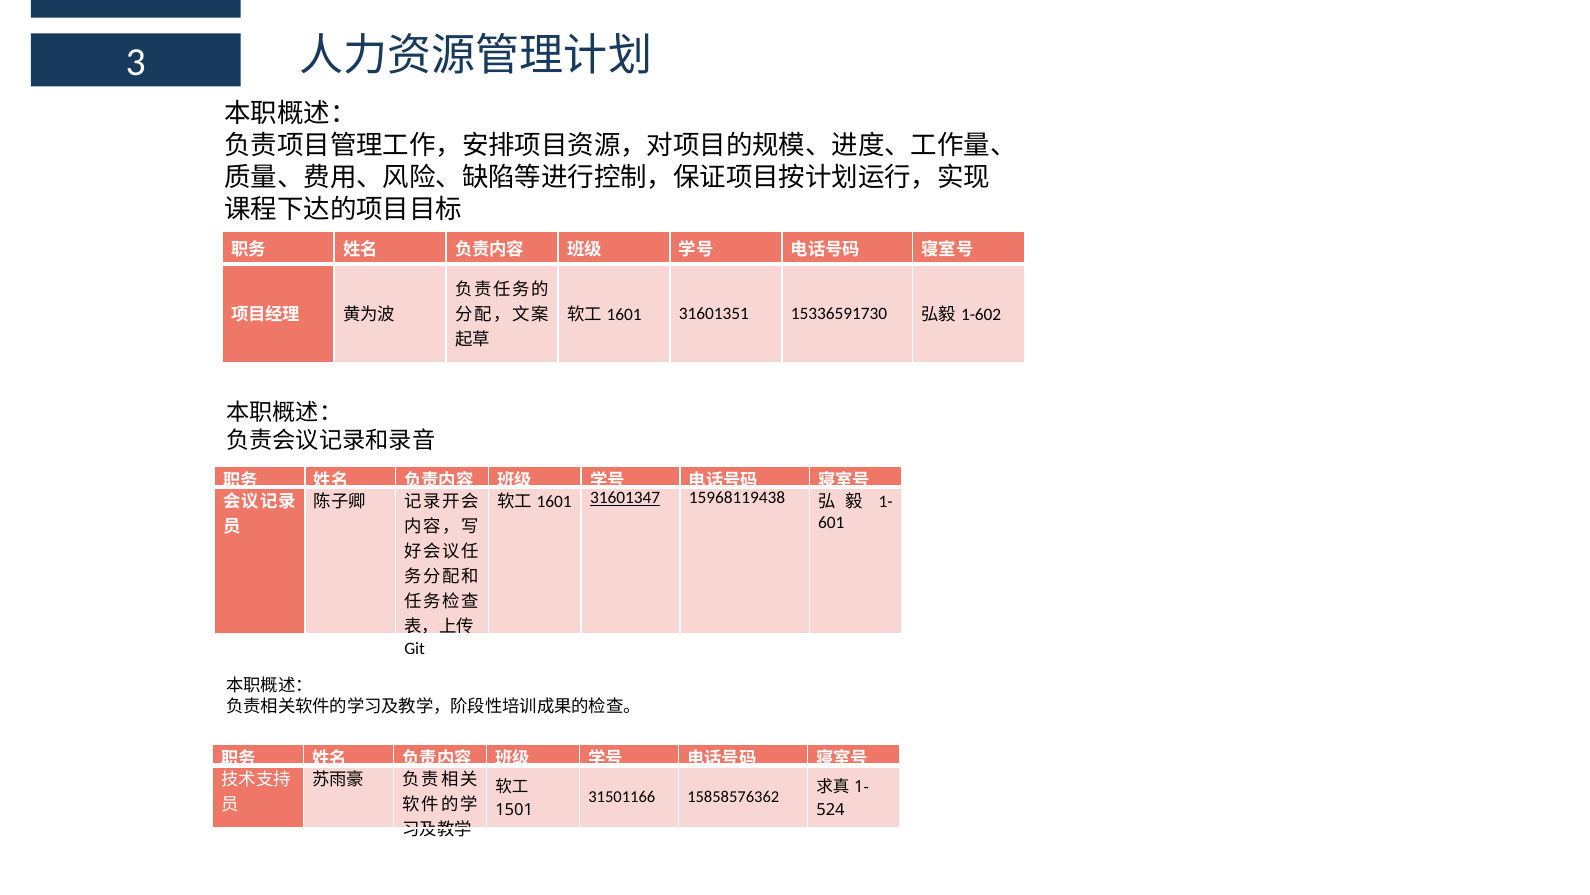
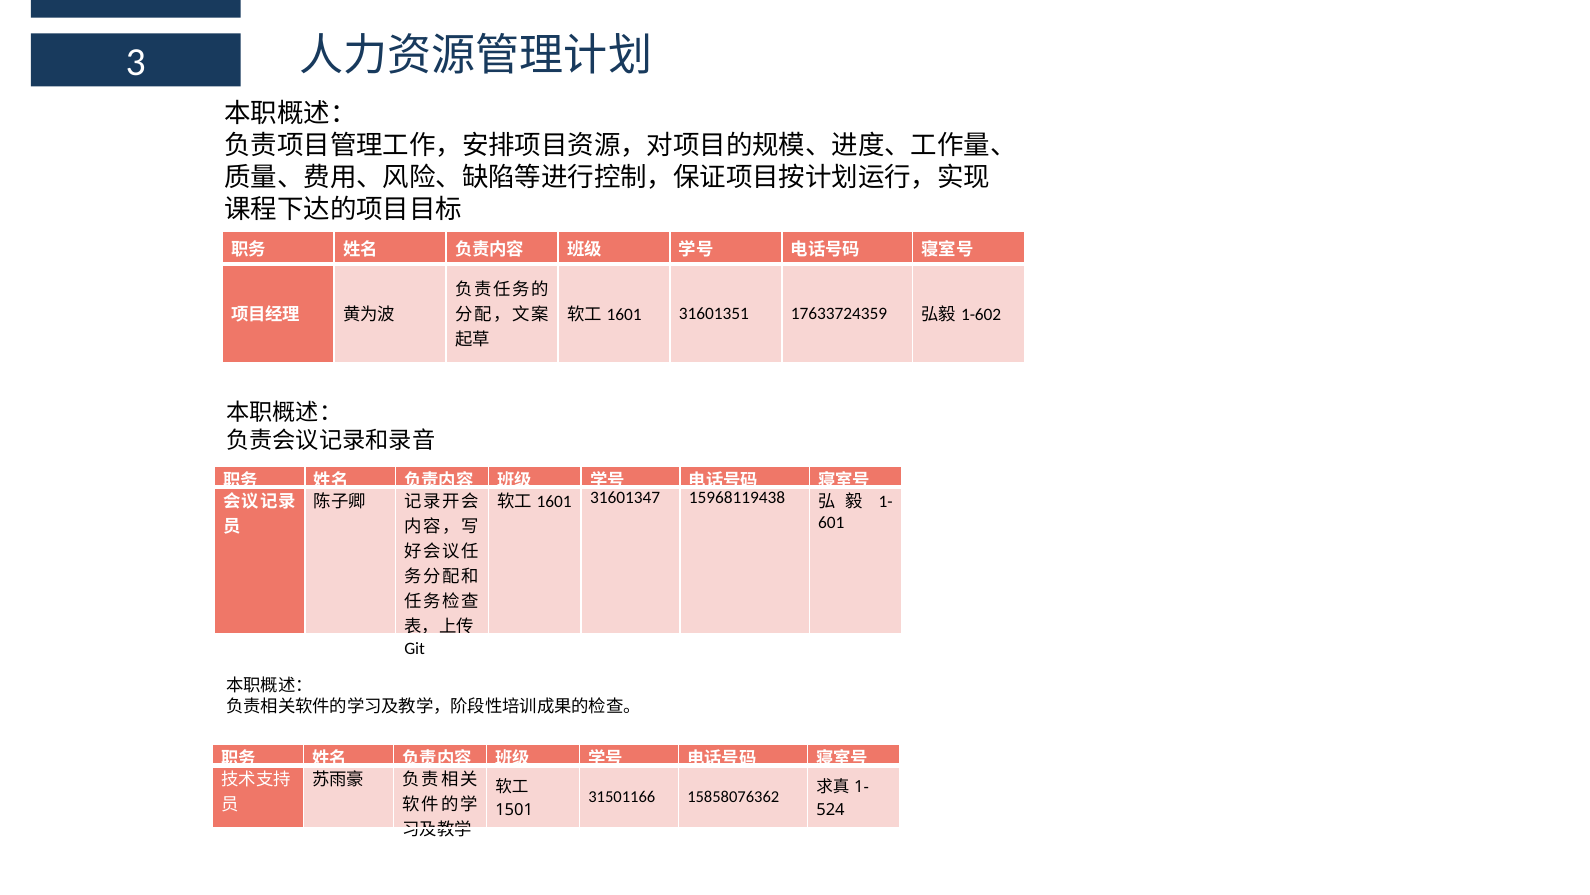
15336591730: 15336591730 -> 17633724359
31601347 underline: present -> none
15858576362: 15858576362 -> 15858076362
